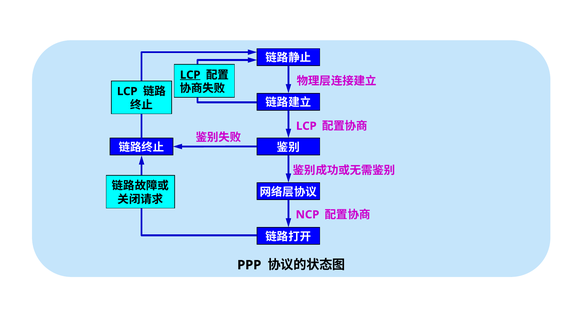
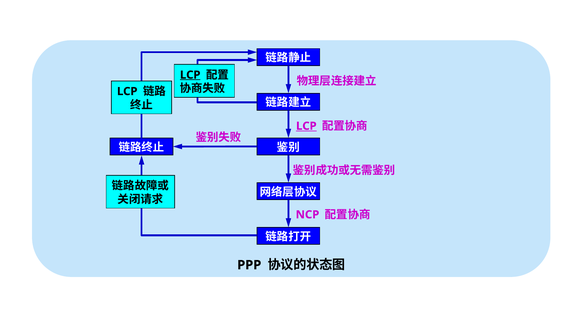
LCP at (306, 126) underline: none -> present
